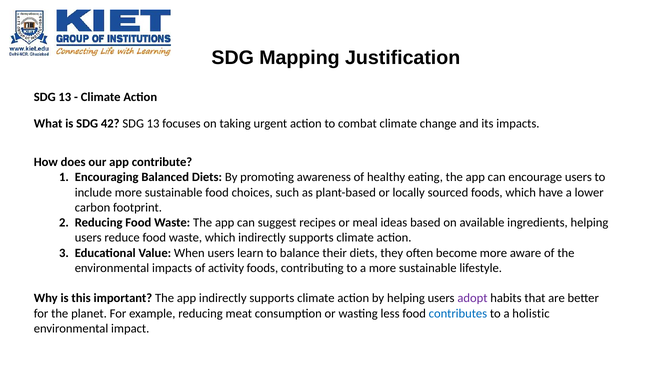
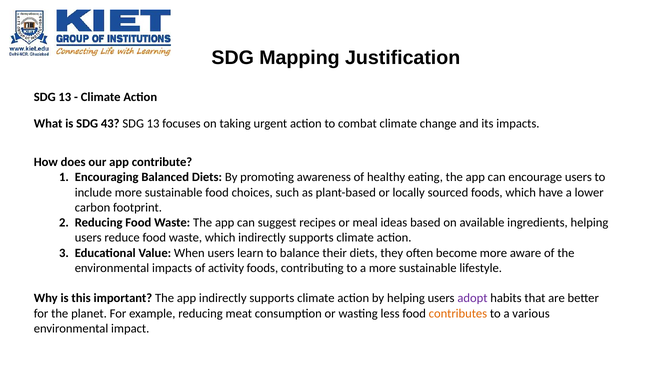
42: 42 -> 43
contributes colour: blue -> orange
holistic: holistic -> various
